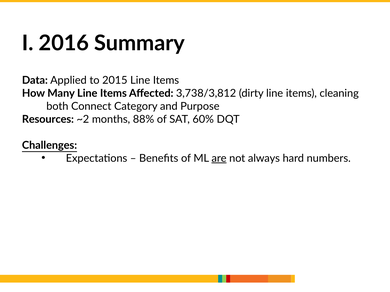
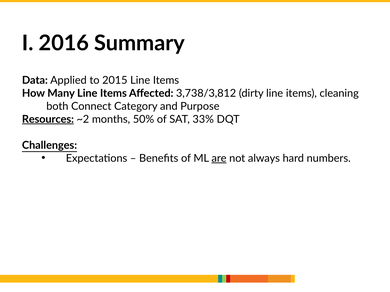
Resources underline: none -> present
88%: 88% -> 50%
60%: 60% -> 33%
